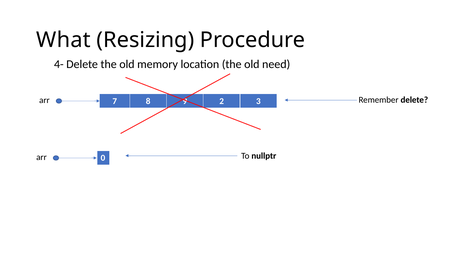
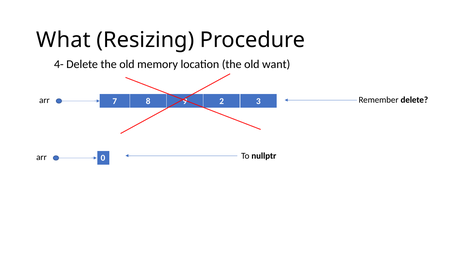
need: need -> want
